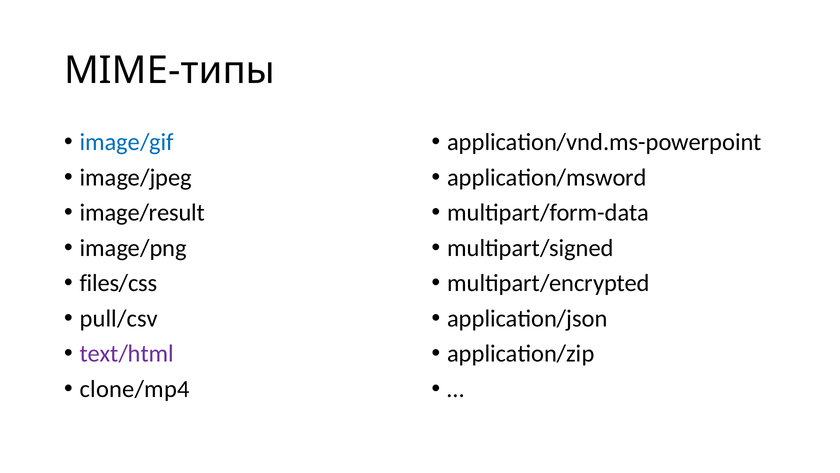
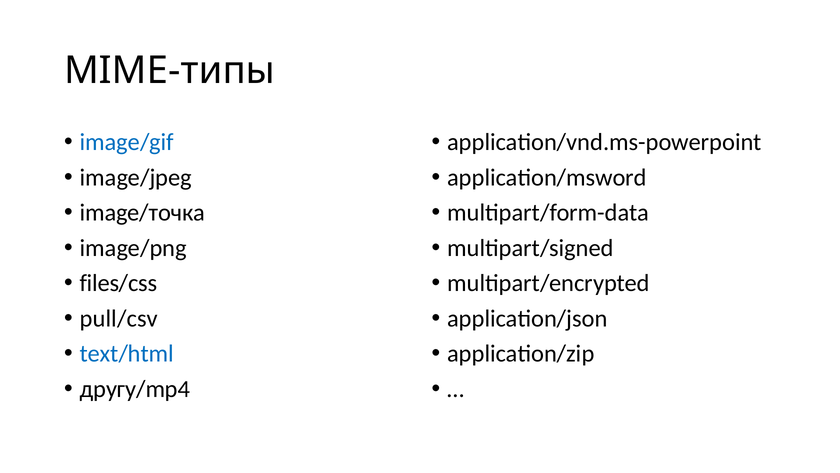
image/result: image/result -> image/точка
text/html colour: purple -> blue
clone/mp4: clone/mp4 -> другу/mp4
